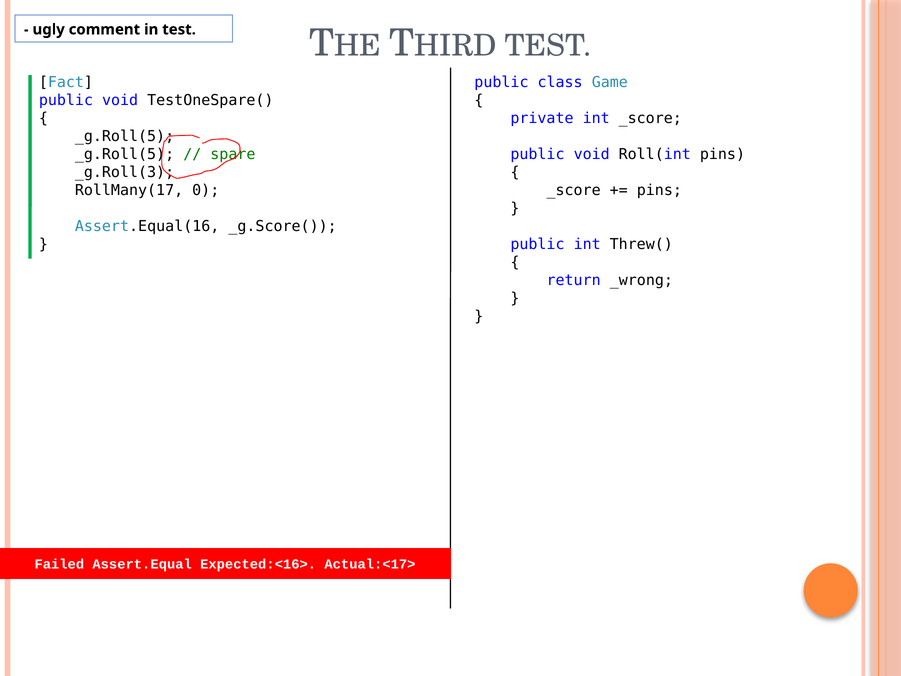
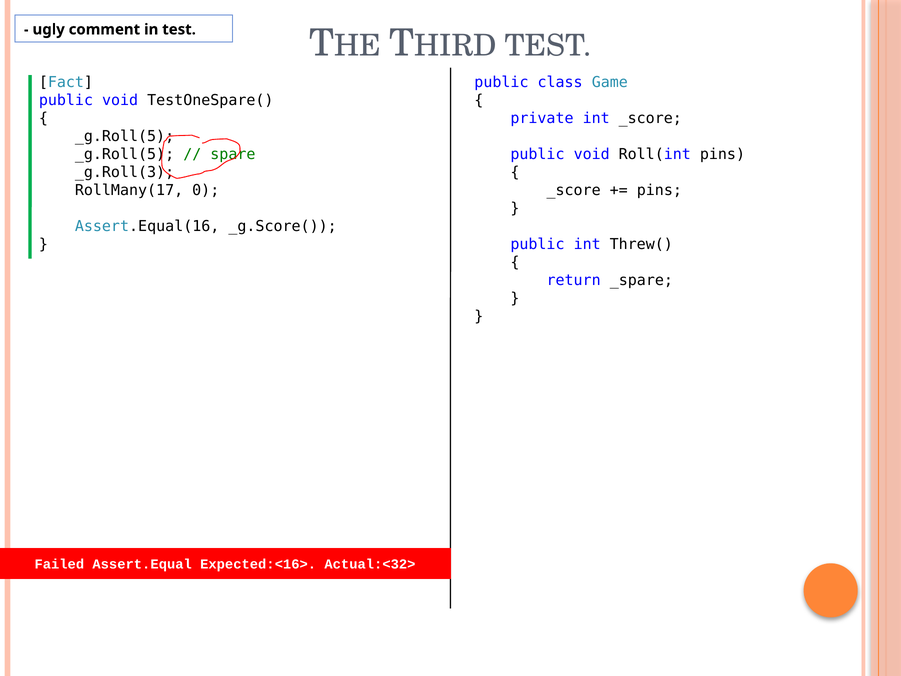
_wrong: _wrong -> _spare
Actual:<17>: Actual:<17> -> Actual:<32>
